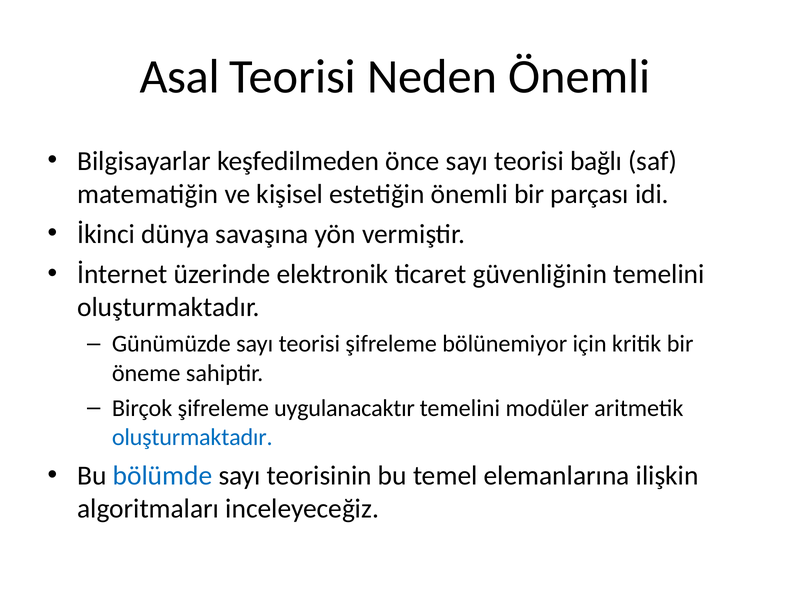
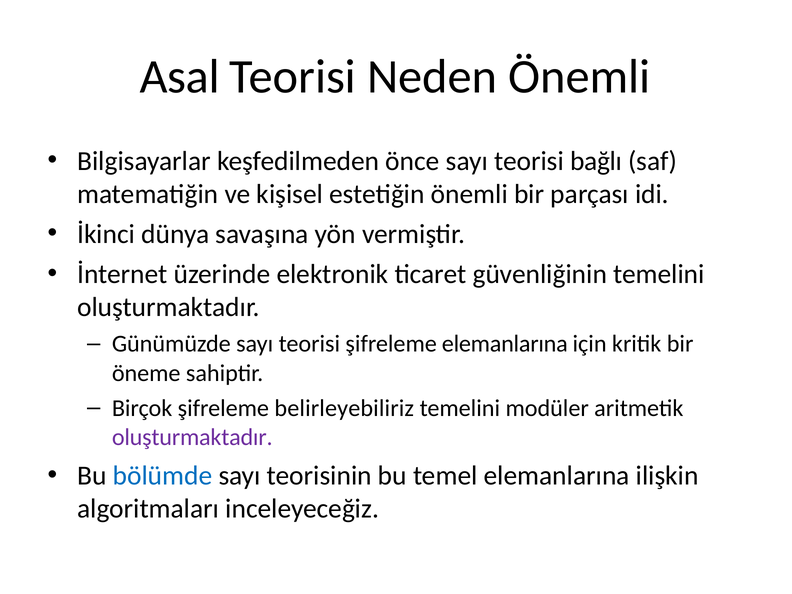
şifreleme bölünemiyor: bölünemiyor -> elemanlarına
uygulanacaktır: uygulanacaktır -> belirleyebiliriz
oluşturmaktadır at (192, 437) colour: blue -> purple
